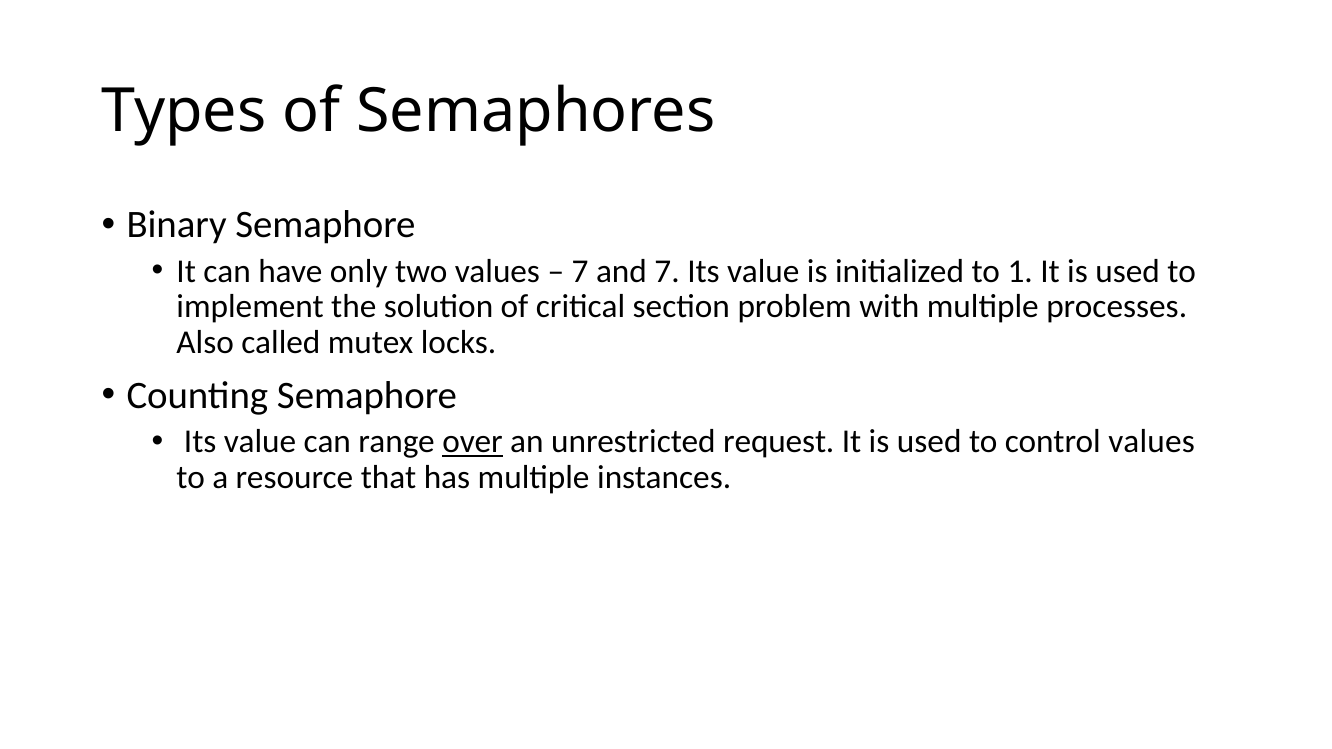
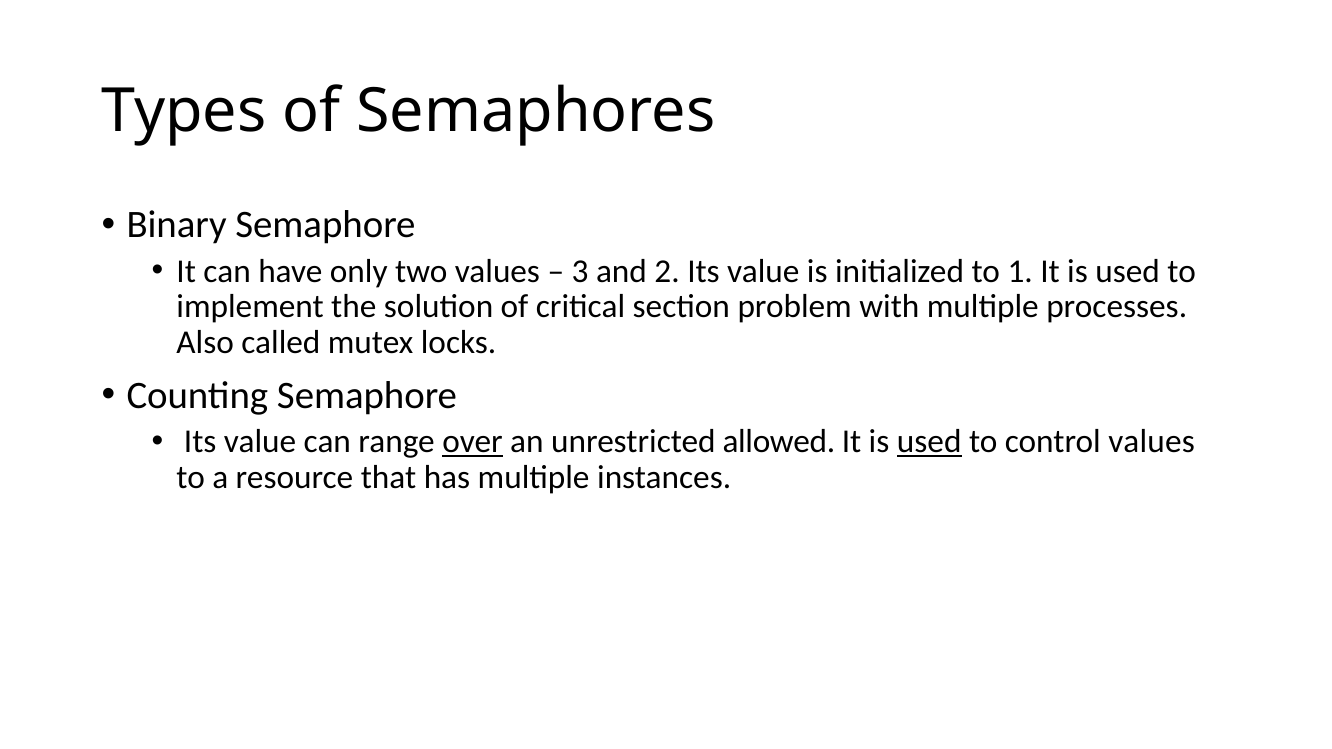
7 at (580, 271): 7 -> 3
and 7: 7 -> 2
request: request -> allowed
used at (929, 442) underline: none -> present
